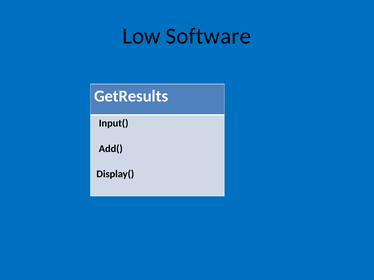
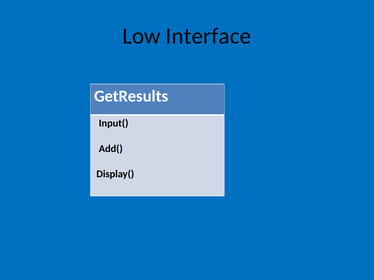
Software: Software -> Interface
